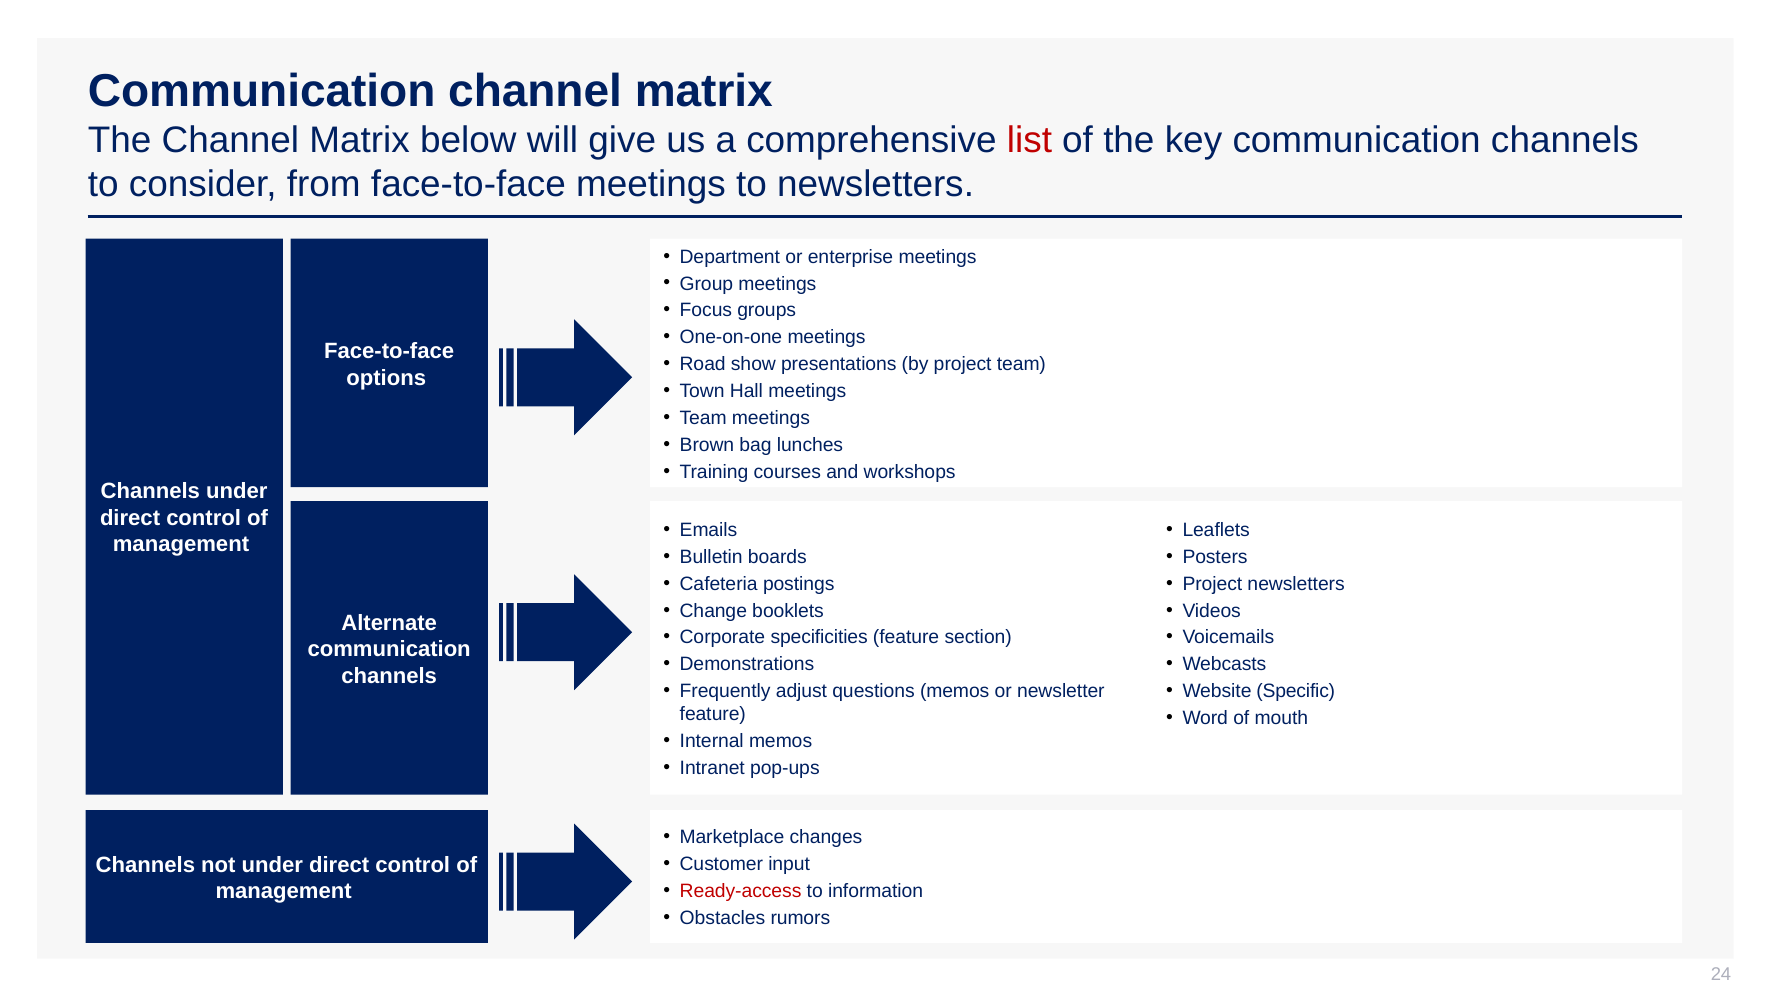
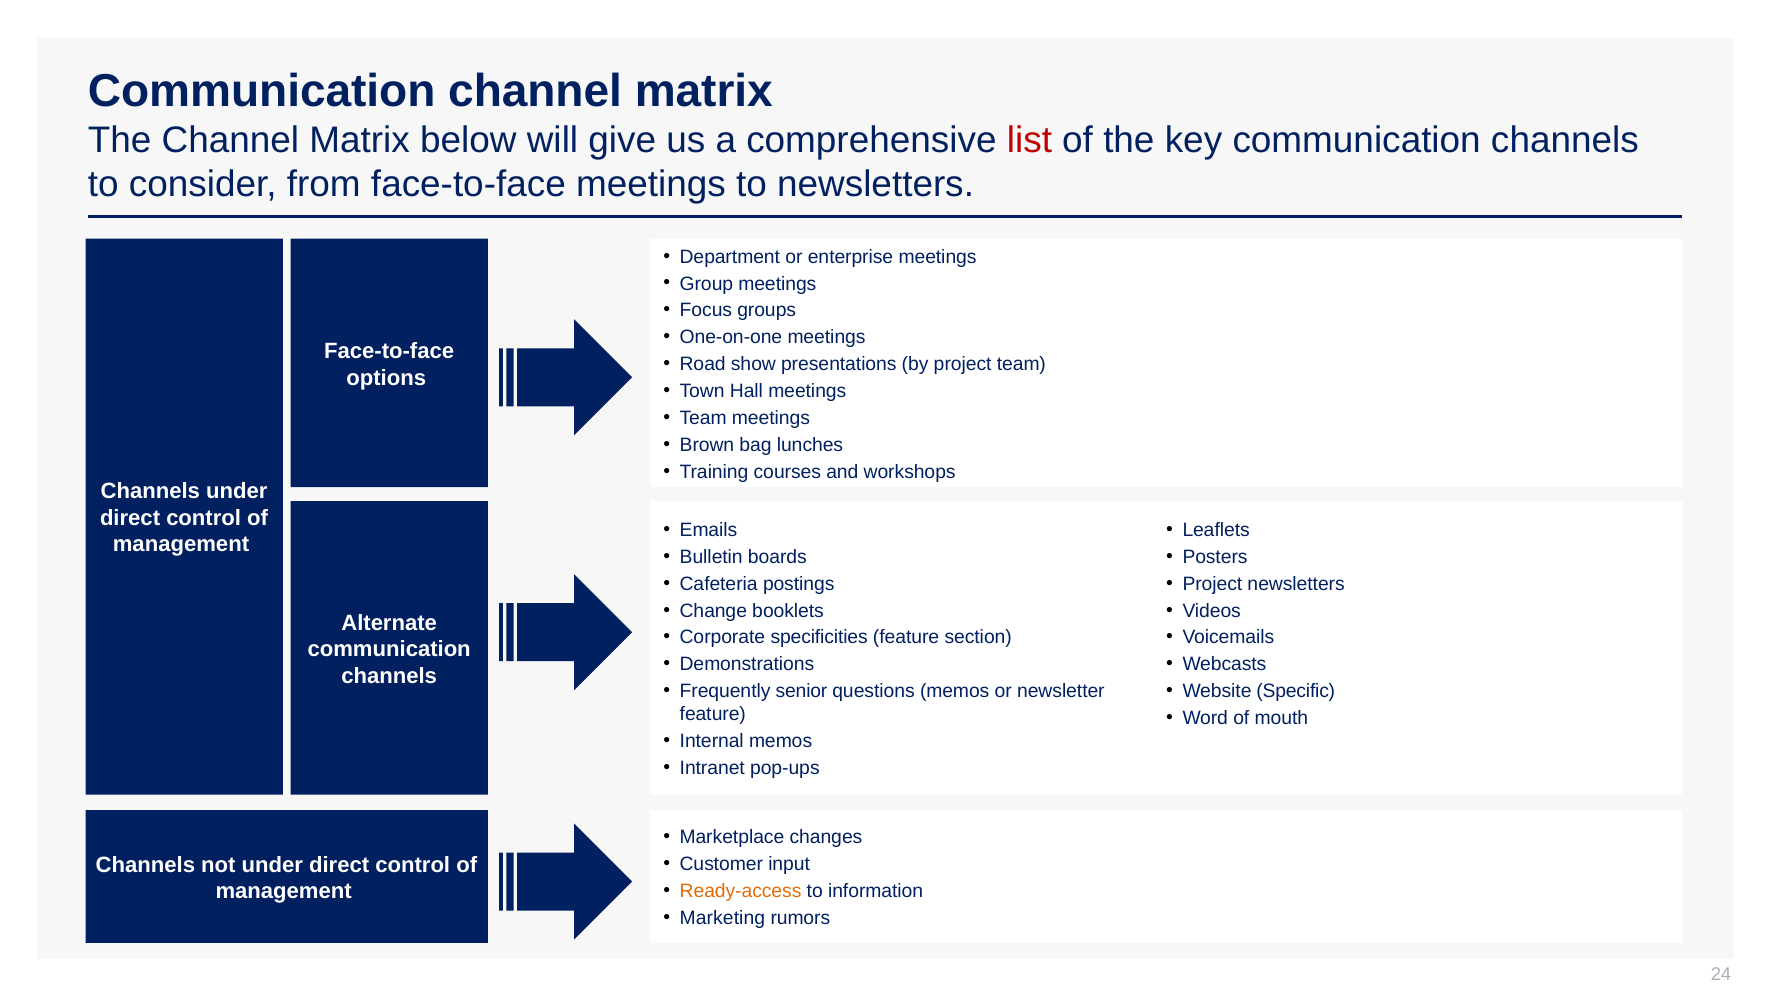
adjust: adjust -> senior
Ready-access colour: red -> orange
Obstacles: Obstacles -> Marketing
